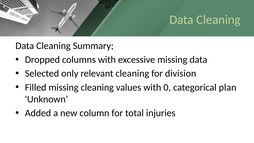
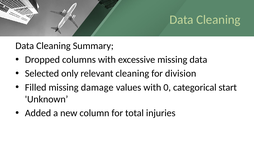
missing cleaning: cleaning -> damage
plan: plan -> start
